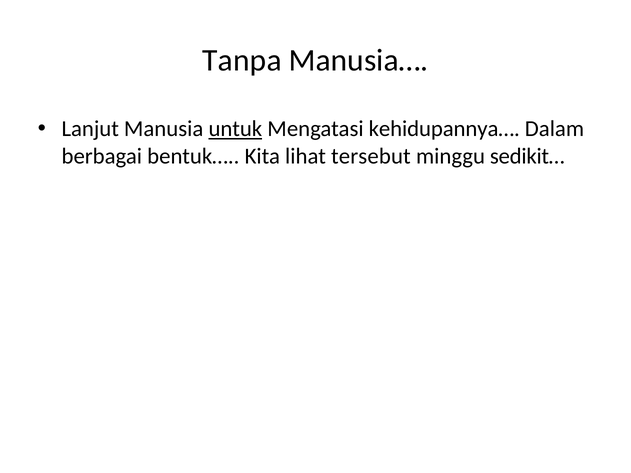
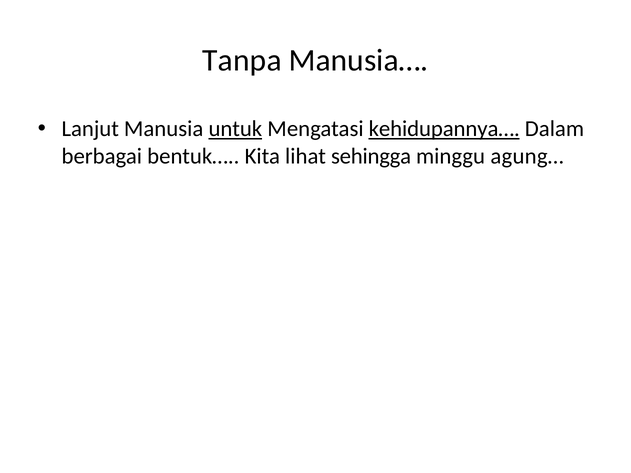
kehidupannya… underline: none -> present
tersebut: tersebut -> sehingga
sedikit…: sedikit… -> agung…
